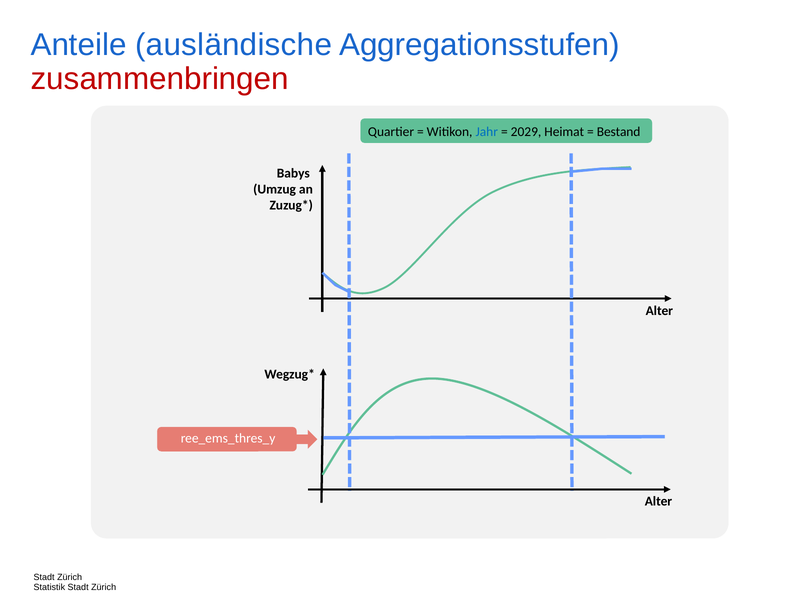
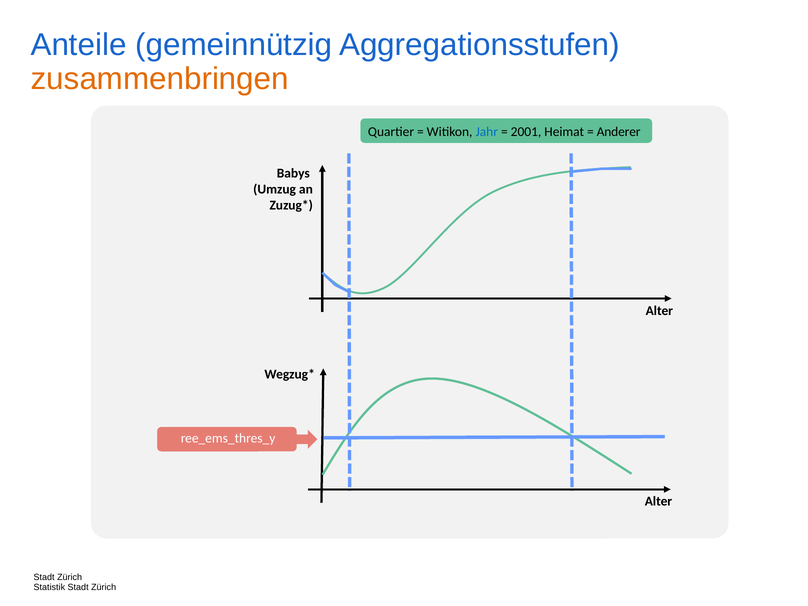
ausländische: ausländische -> gemeinnützig
zusammenbringen colour: red -> orange
2029: 2029 -> 2001
Bestand: Bestand -> Anderer
